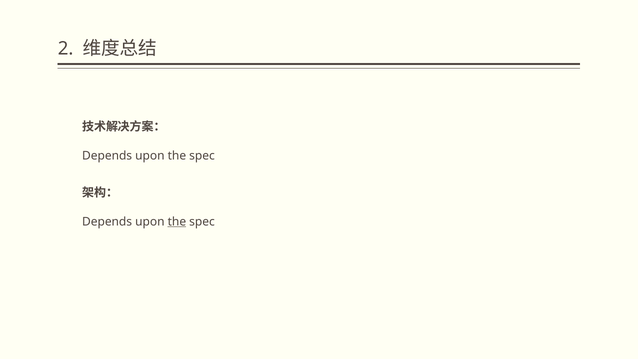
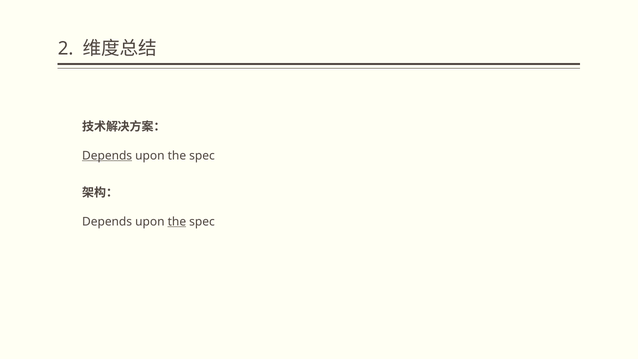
Depends at (107, 156) underline: none -> present
